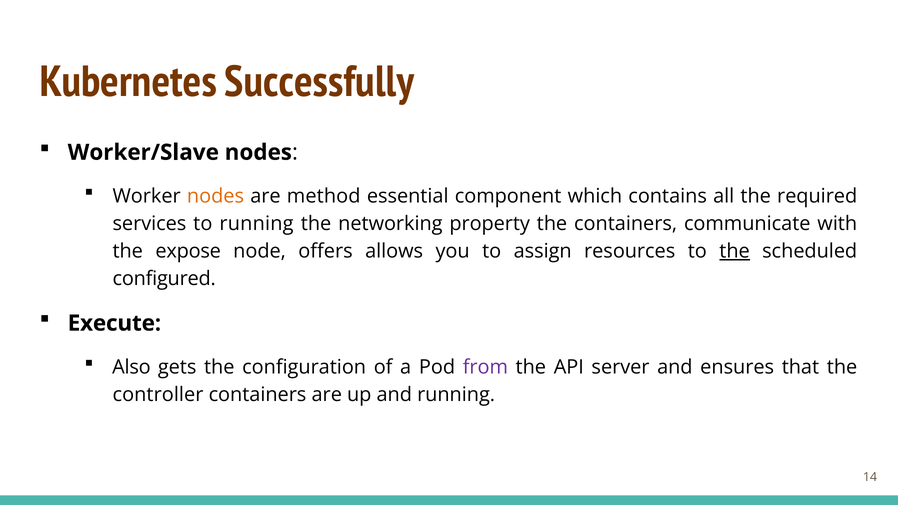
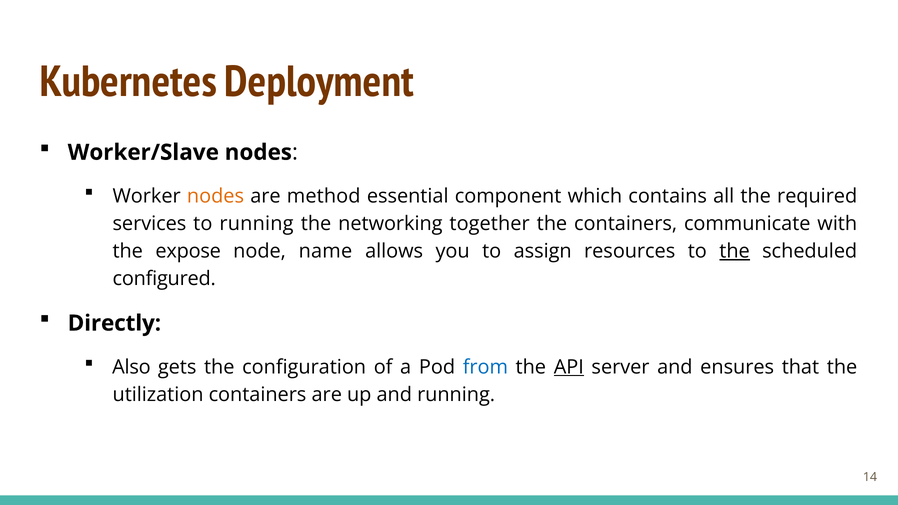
Successfully: Successfully -> Deployment
property: property -> together
offers: offers -> name
Execute: Execute -> Directly
from colour: purple -> blue
API underline: none -> present
controller: controller -> utilization
